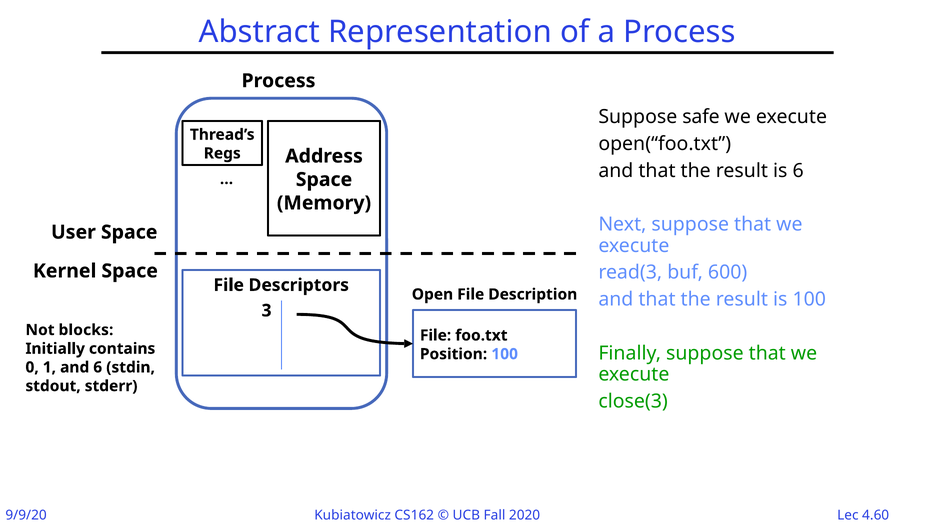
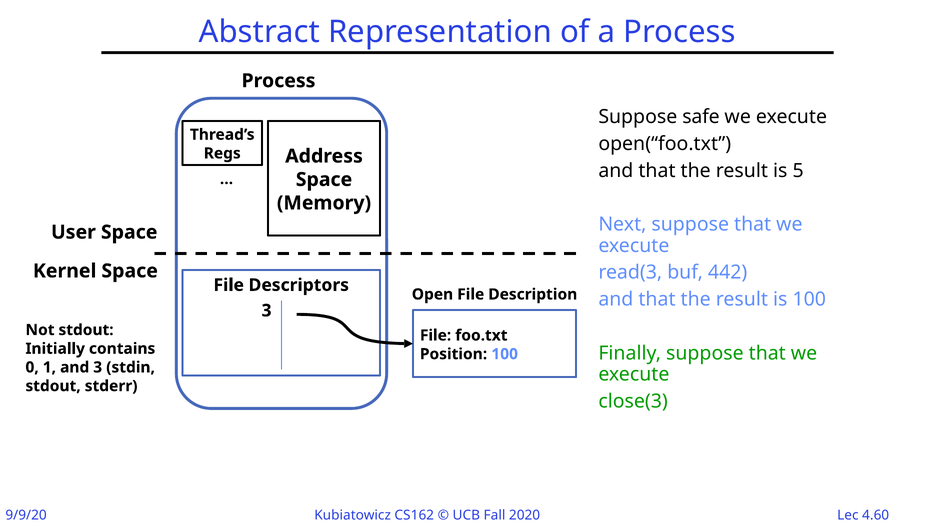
is 6: 6 -> 5
600: 600 -> 442
Not blocks: blocks -> stdout
and 6: 6 -> 3
